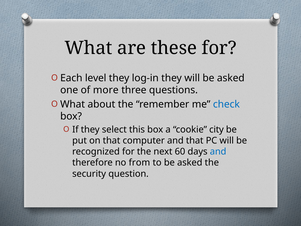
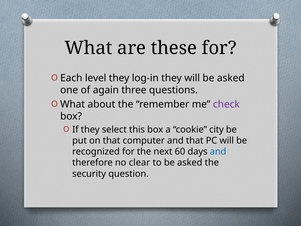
more: more -> again
check colour: blue -> purple
from: from -> clear
